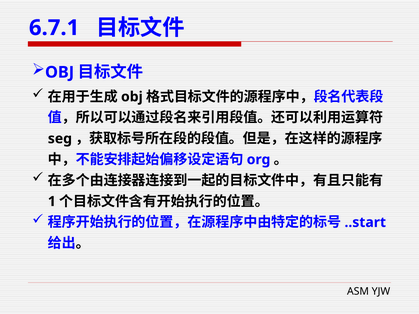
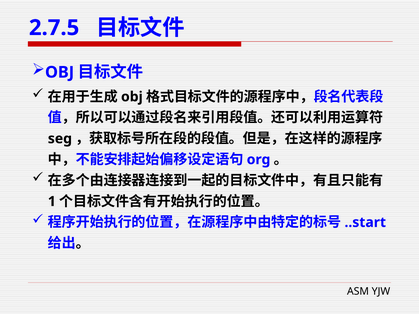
6.7.1: 6.7.1 -> 2.7.5
